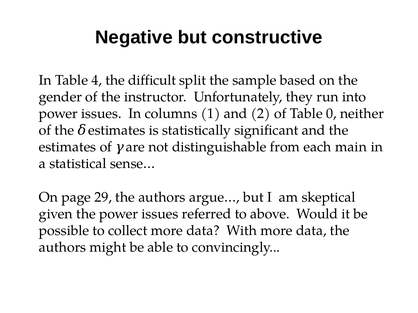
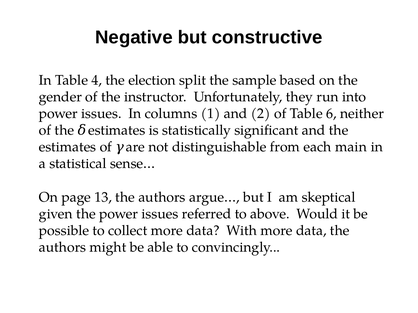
difficult: difficult -> election
0: 0 -> 6
29: 29 -> 13
